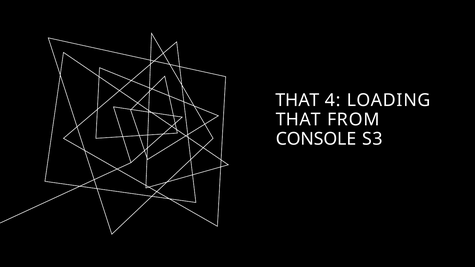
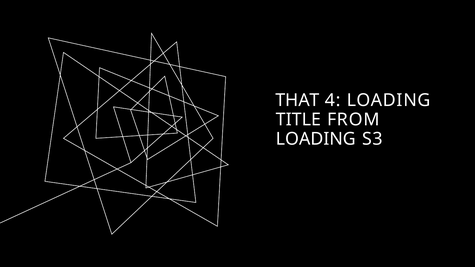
THAT at (298, 120): THAT -> TITLE
CONSOLE at (316, 139): CONSOLE -> LOADING
